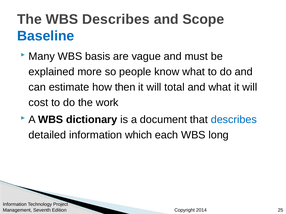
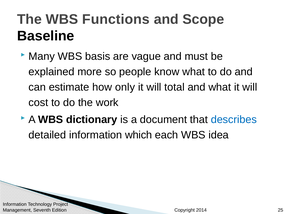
WBS Describes: Describes -> Functions
Baseline colour: blue -> black
then: then -> only
long: long -> idea
